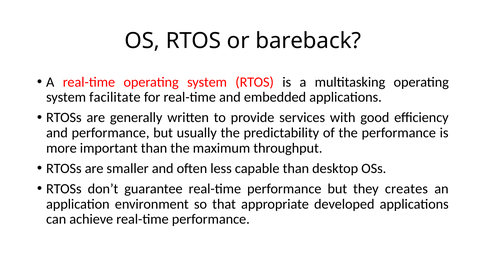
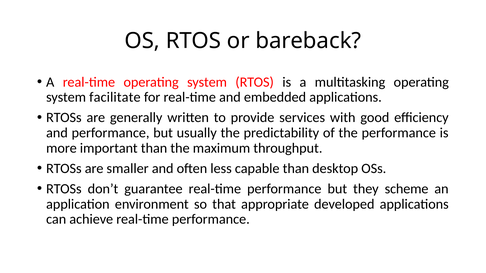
creates: creates -> scheme
